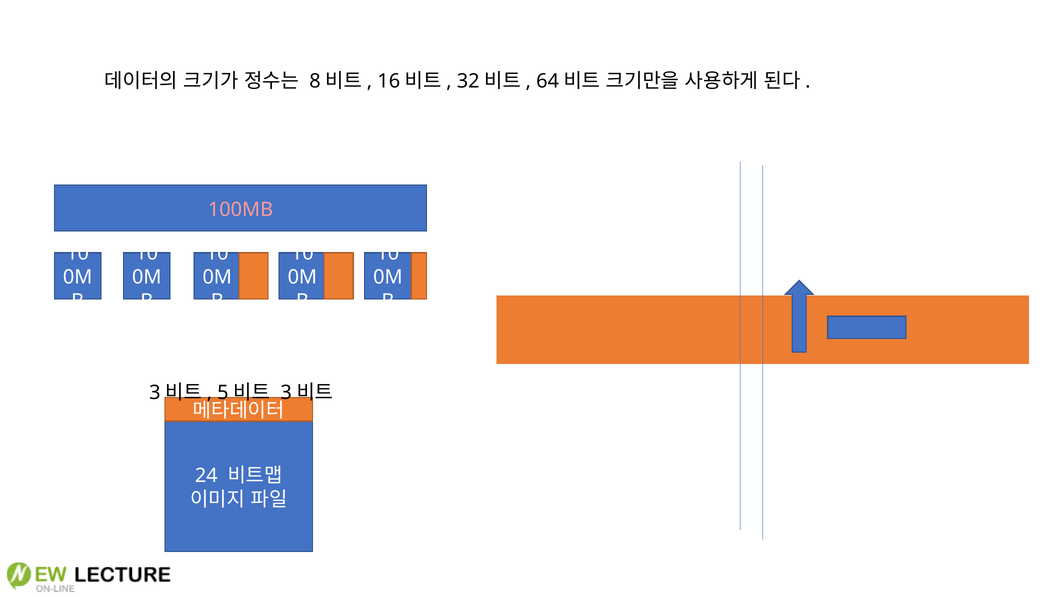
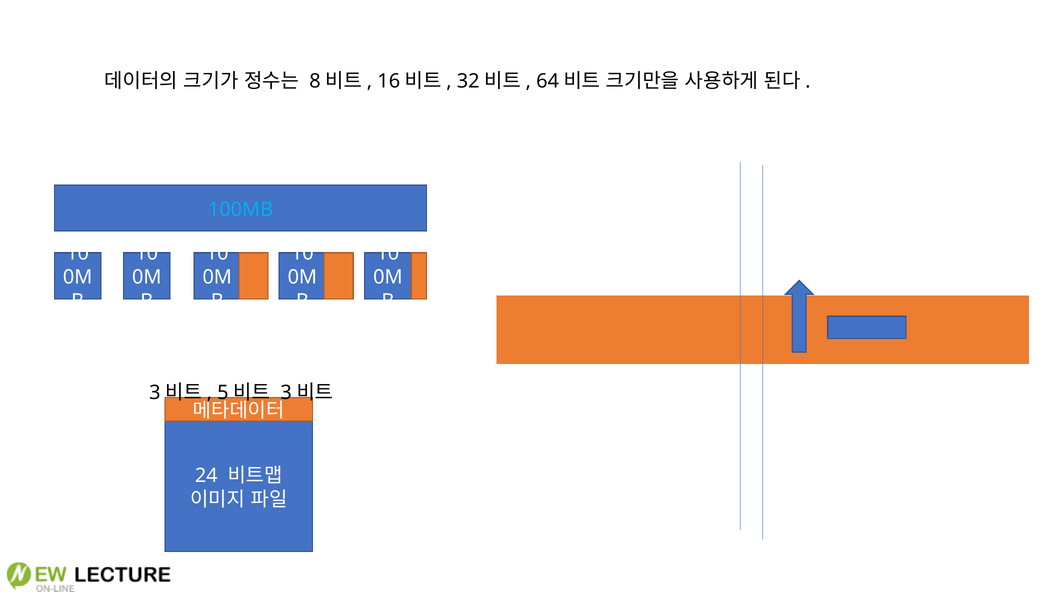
100MB colour: pink -> light blue
